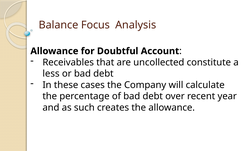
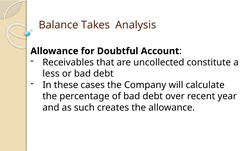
Focus: Focus -> Takes
